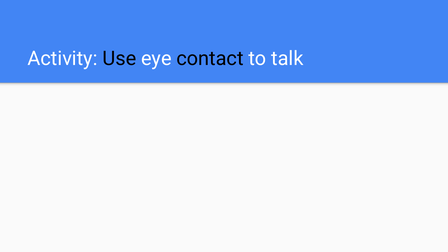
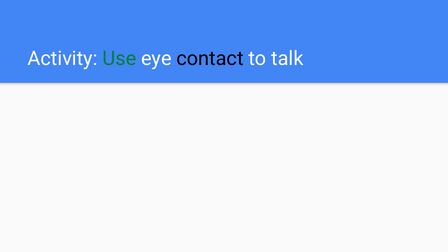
Use colour: black -> green
